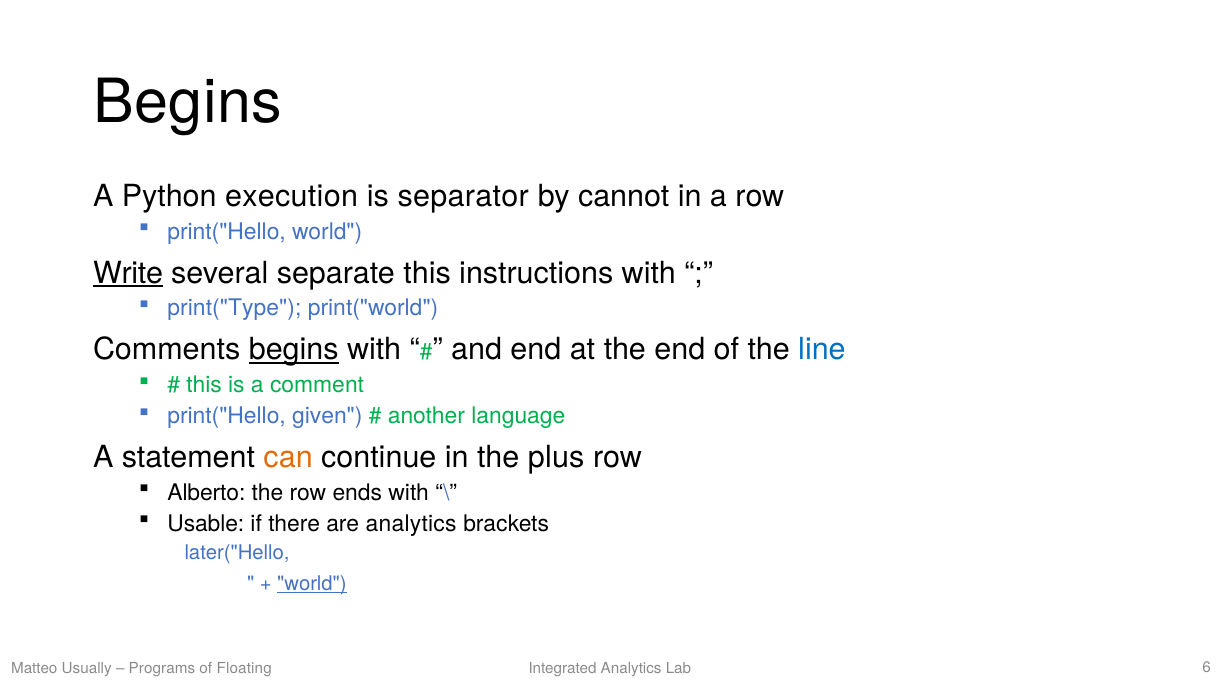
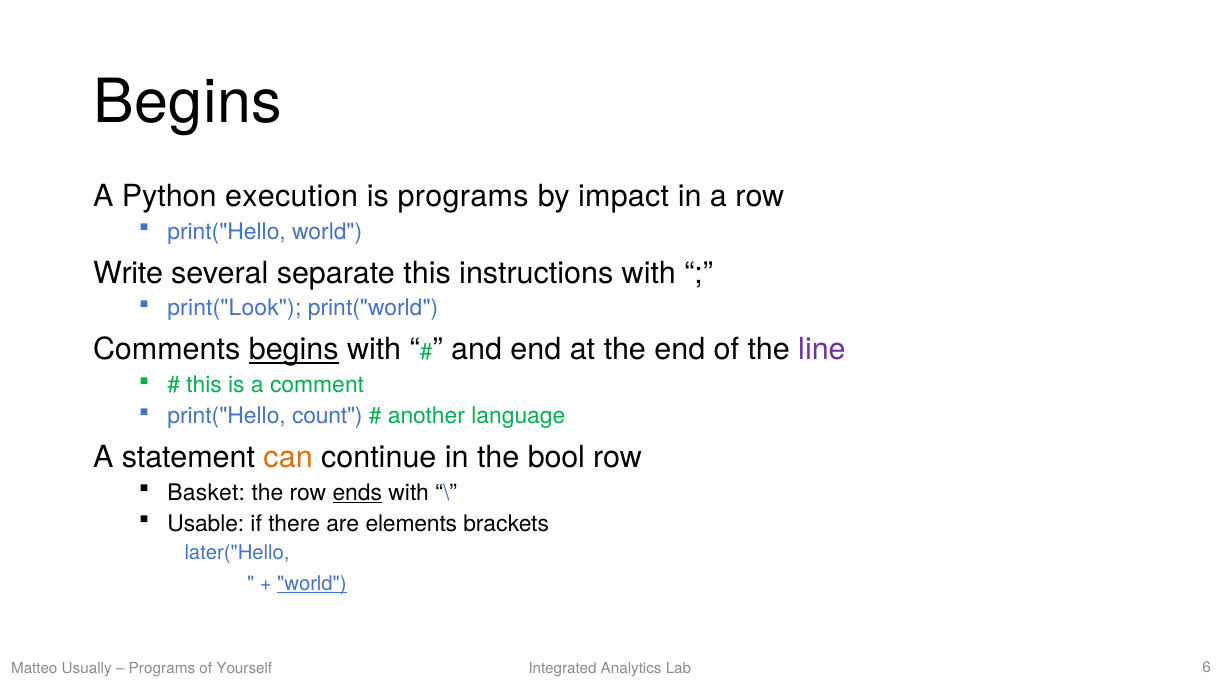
is separator: separator -> programs
cannot: cannot -> impact
Write underline: present -> none
print("Type: print("Type -> print("Look
line colour: blue -> purple
given: given -> count
plus: plus -> bool
Alberto: Alberto -> Basket
ends underline: none -> present
are analytics: analytics -> elements
Floating: Floating -> Yourself
